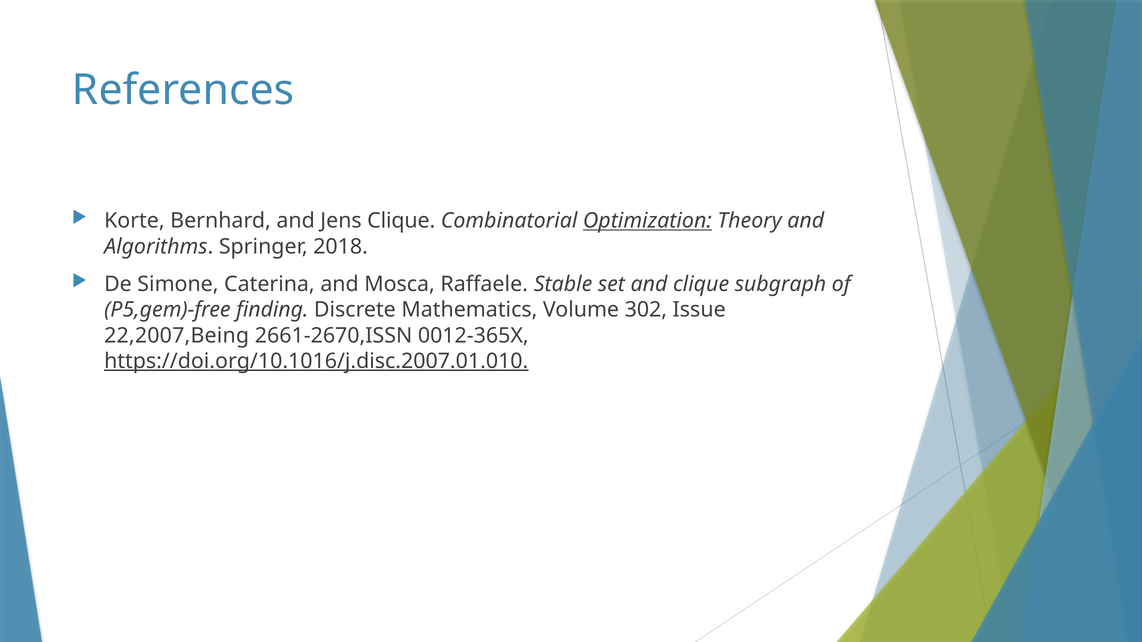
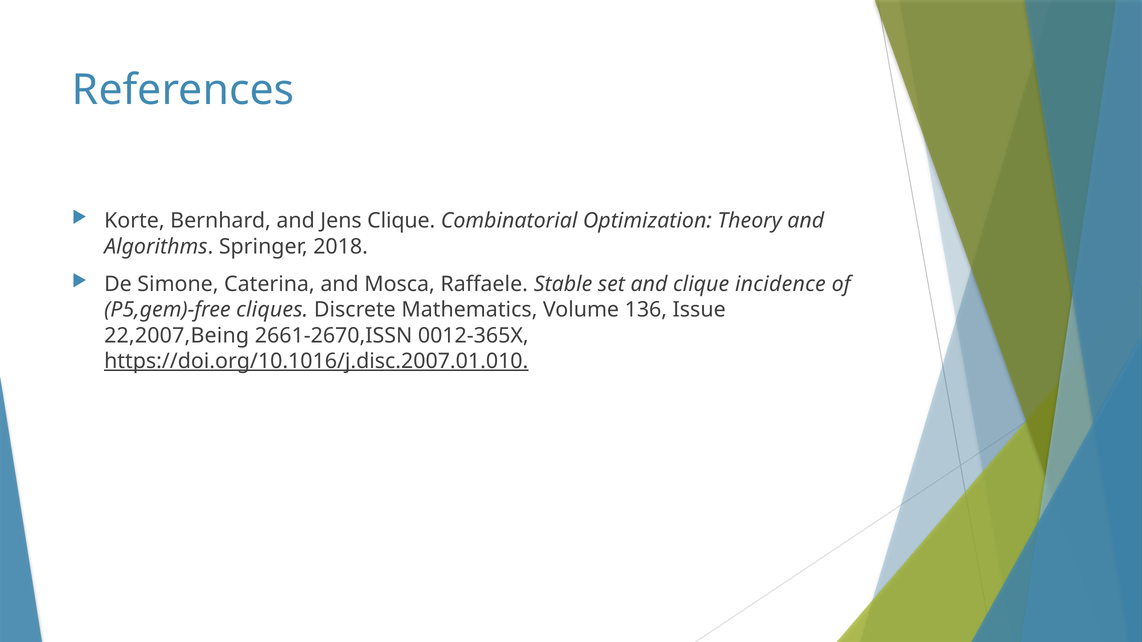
Optimization underline: present -> none
subgraph: subgraph -> incidence
finding: finding -> cliques
302: 302 -> 136
